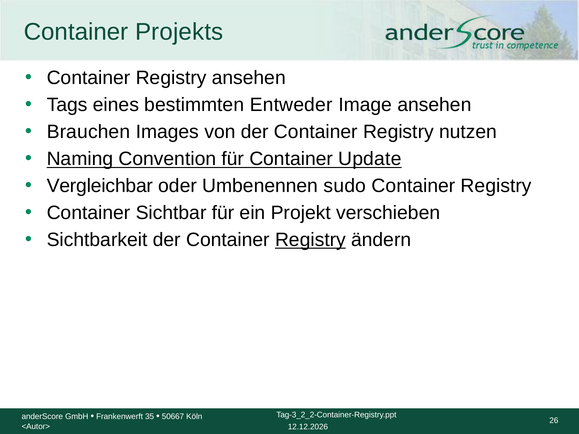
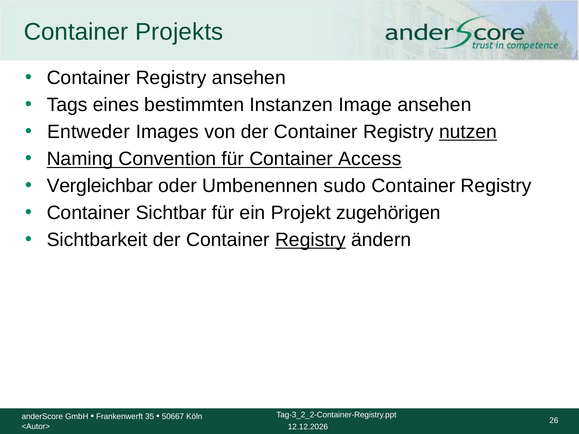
Entweder: Entweder -> Instanzen
Brauchen: Brauchen -> Entweder
nutzen underline: none -> present
Update: Update -> Access
verschieben: verschieben -> zugehörigen
